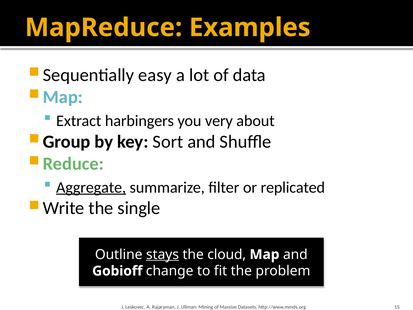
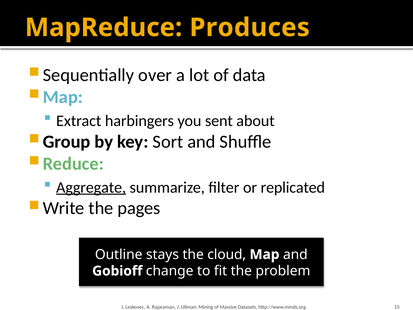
Examples: Examples -> Produces
easy: easy -> over
very: very -> sent
single: single -> pages
stays underline: present -> none
